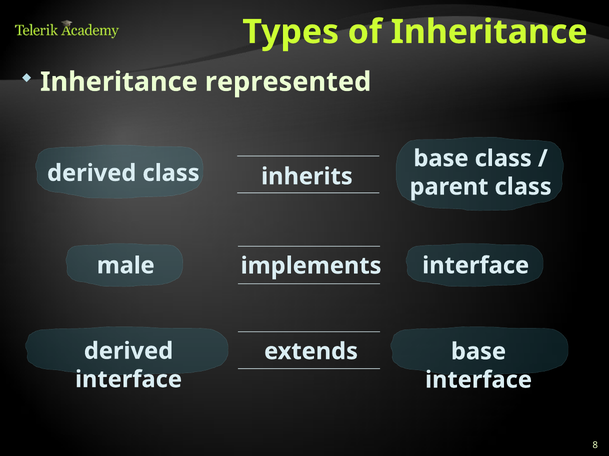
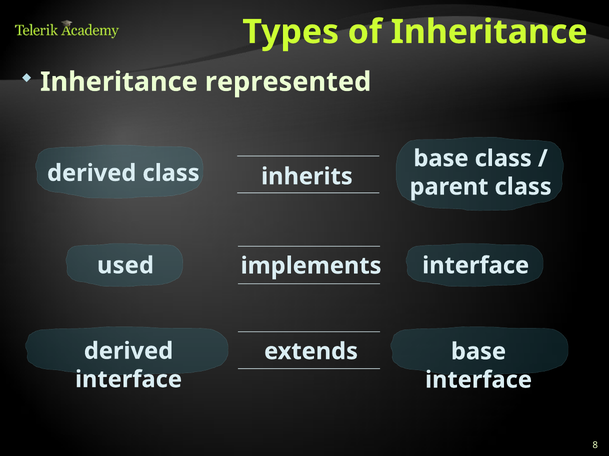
male: male -> used
